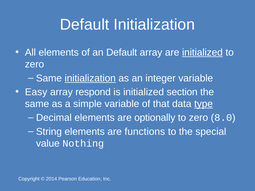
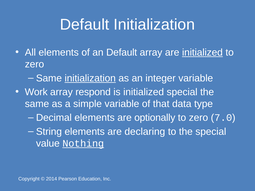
Easy: Easy -> Work
initialized section: section -> special
type underline: present -> none
8.0: 8.0 -> 7.0
functions: functions -> declaring
Nothing underline: none -> present
